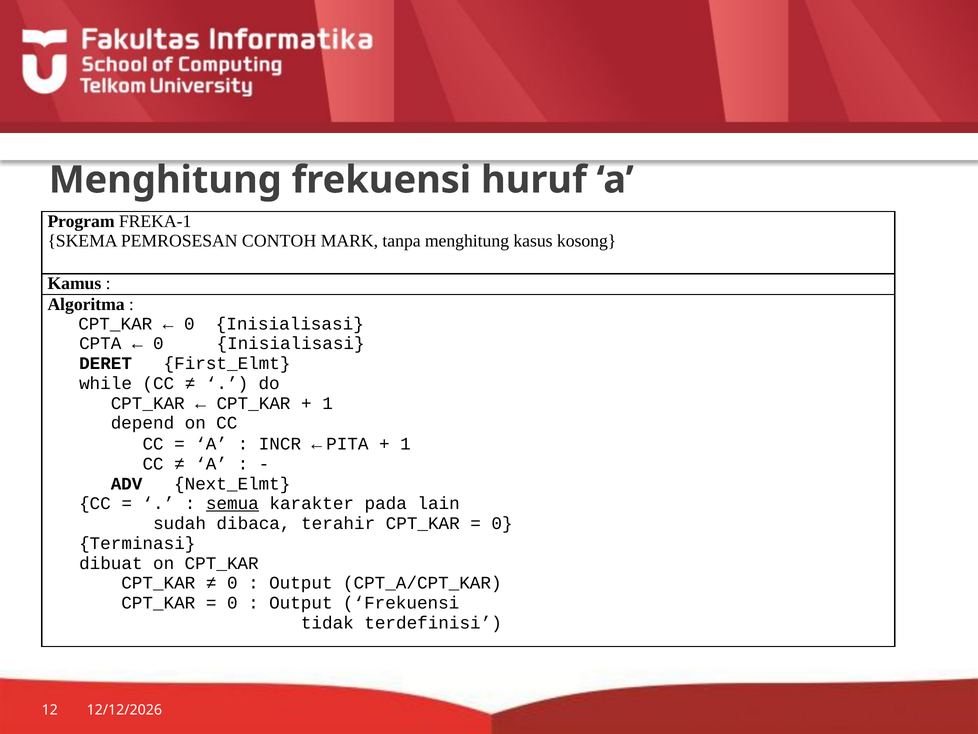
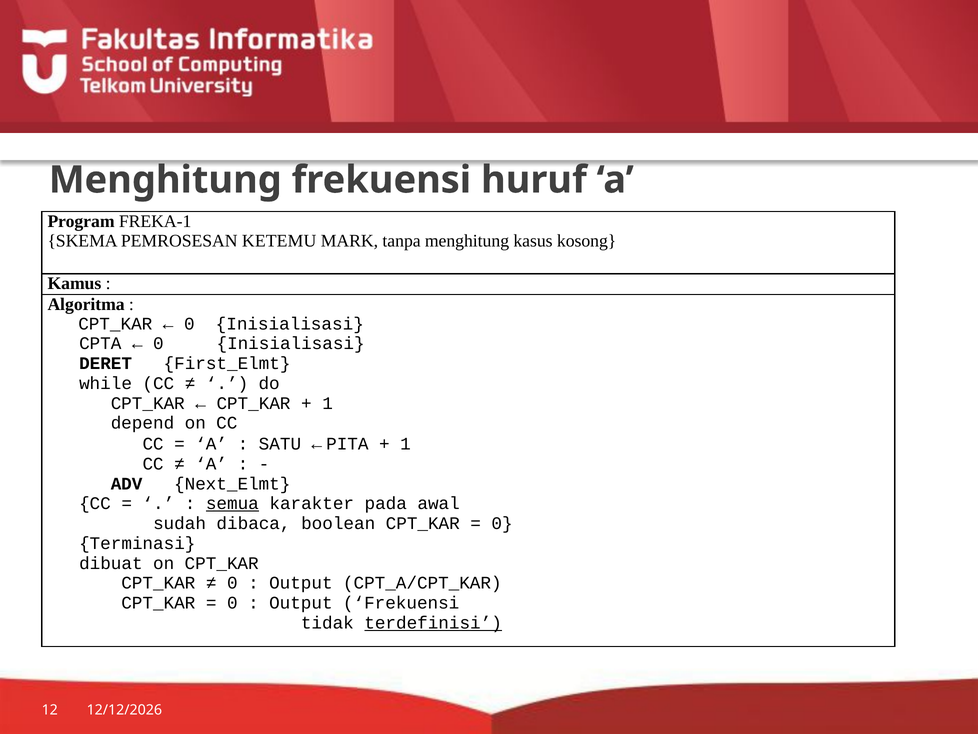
CONTOH: CONTOH -> KETEMU
INCR: INCR -> SATU
lain: lain -> awal
terahir: terahir -> boolean
terdefinisi underline: none -> present
